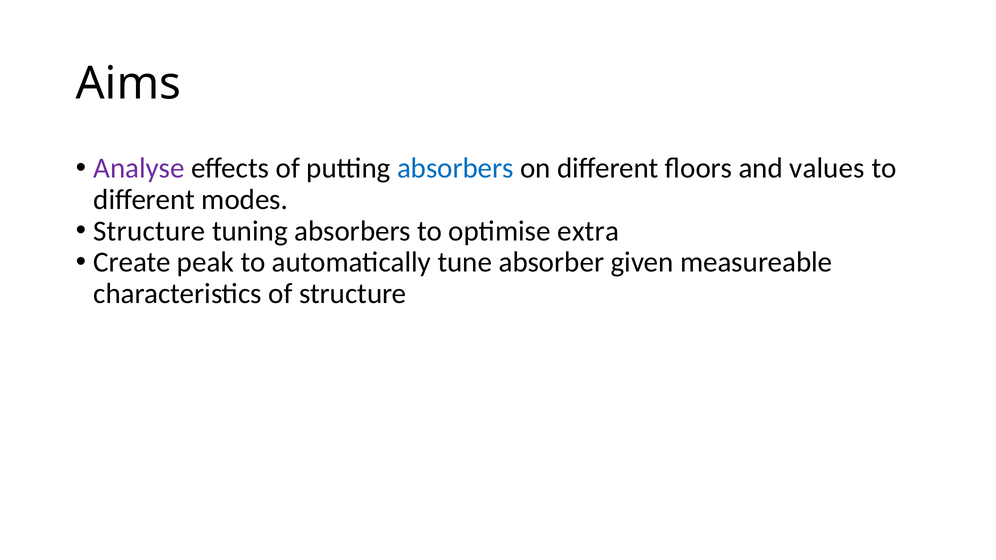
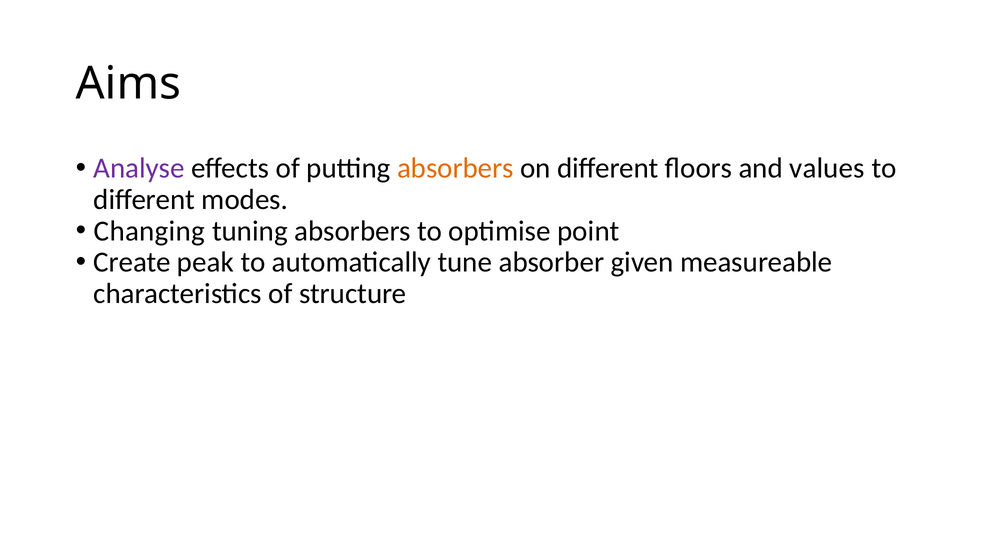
absorbers at (455, 168) colour: blue -> orange
Structure at (149, 231): Structure -> Changing
extra: extra -> point
